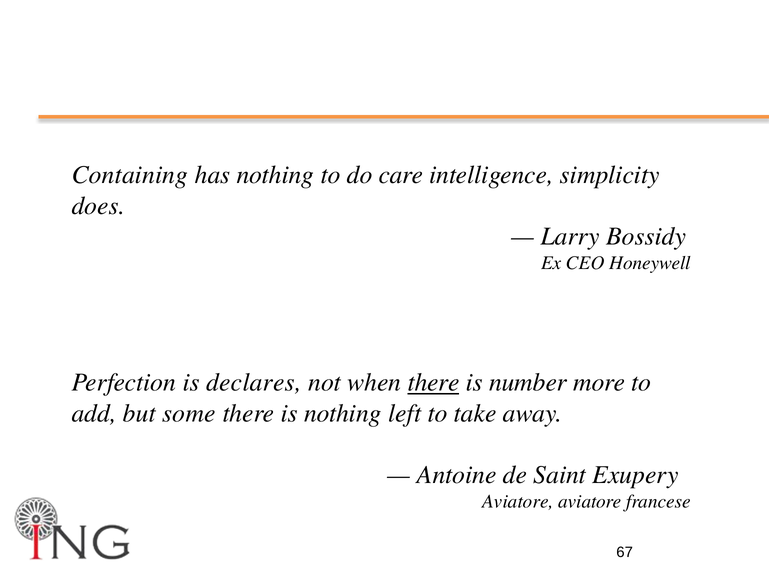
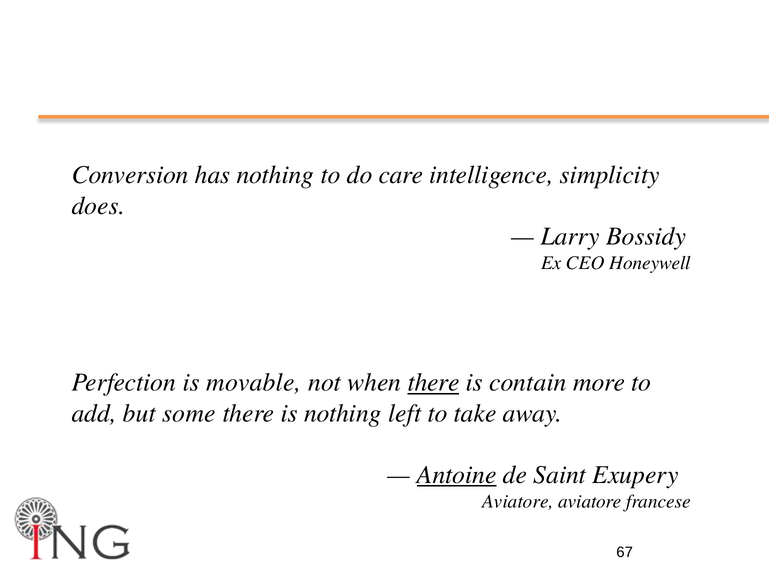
Containing: Containing -> Conversion
declares: declares -> movable
number: number -> contain
Antoine underline: none -> present
